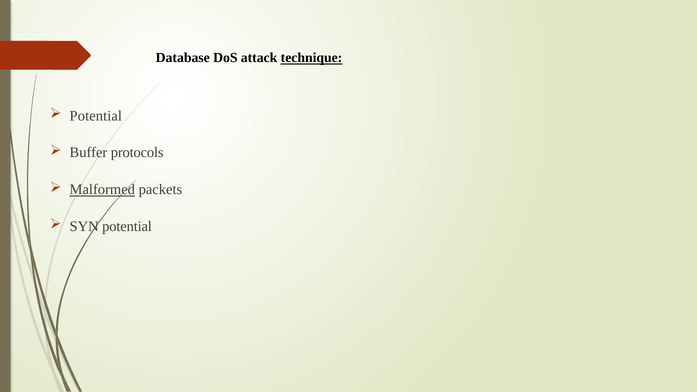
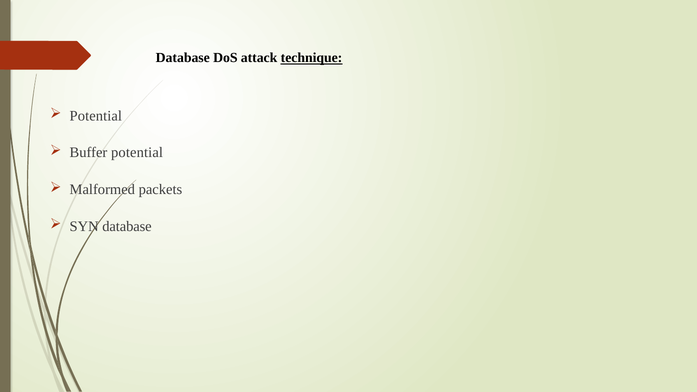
Buffer protocols: protocols -> potential
Malformed underline: present -> none
SYN potential: potential -> database
